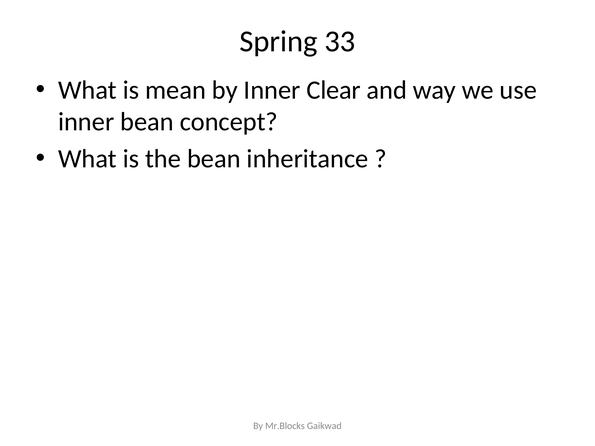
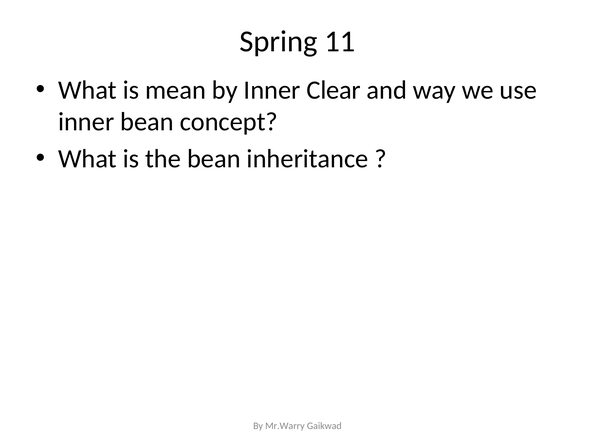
33: 33 -> 11
Mr.Blocks: Mr.Blocks -> Mr.Warry
